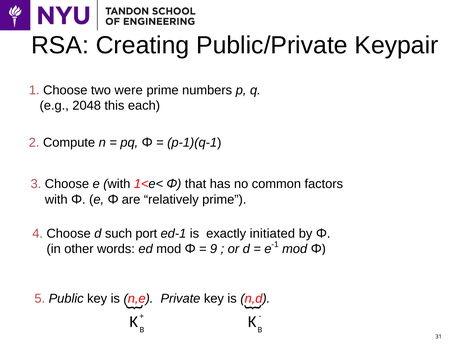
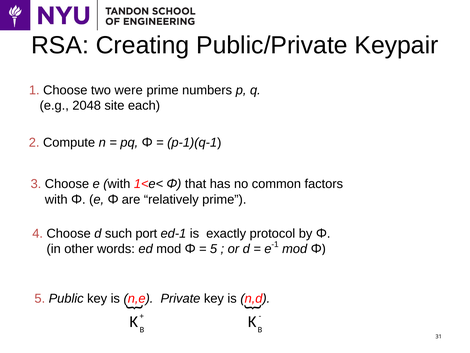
this: this -> site
initiated: initiated -> protocol
9 at (214, 249): 9 -> 5
